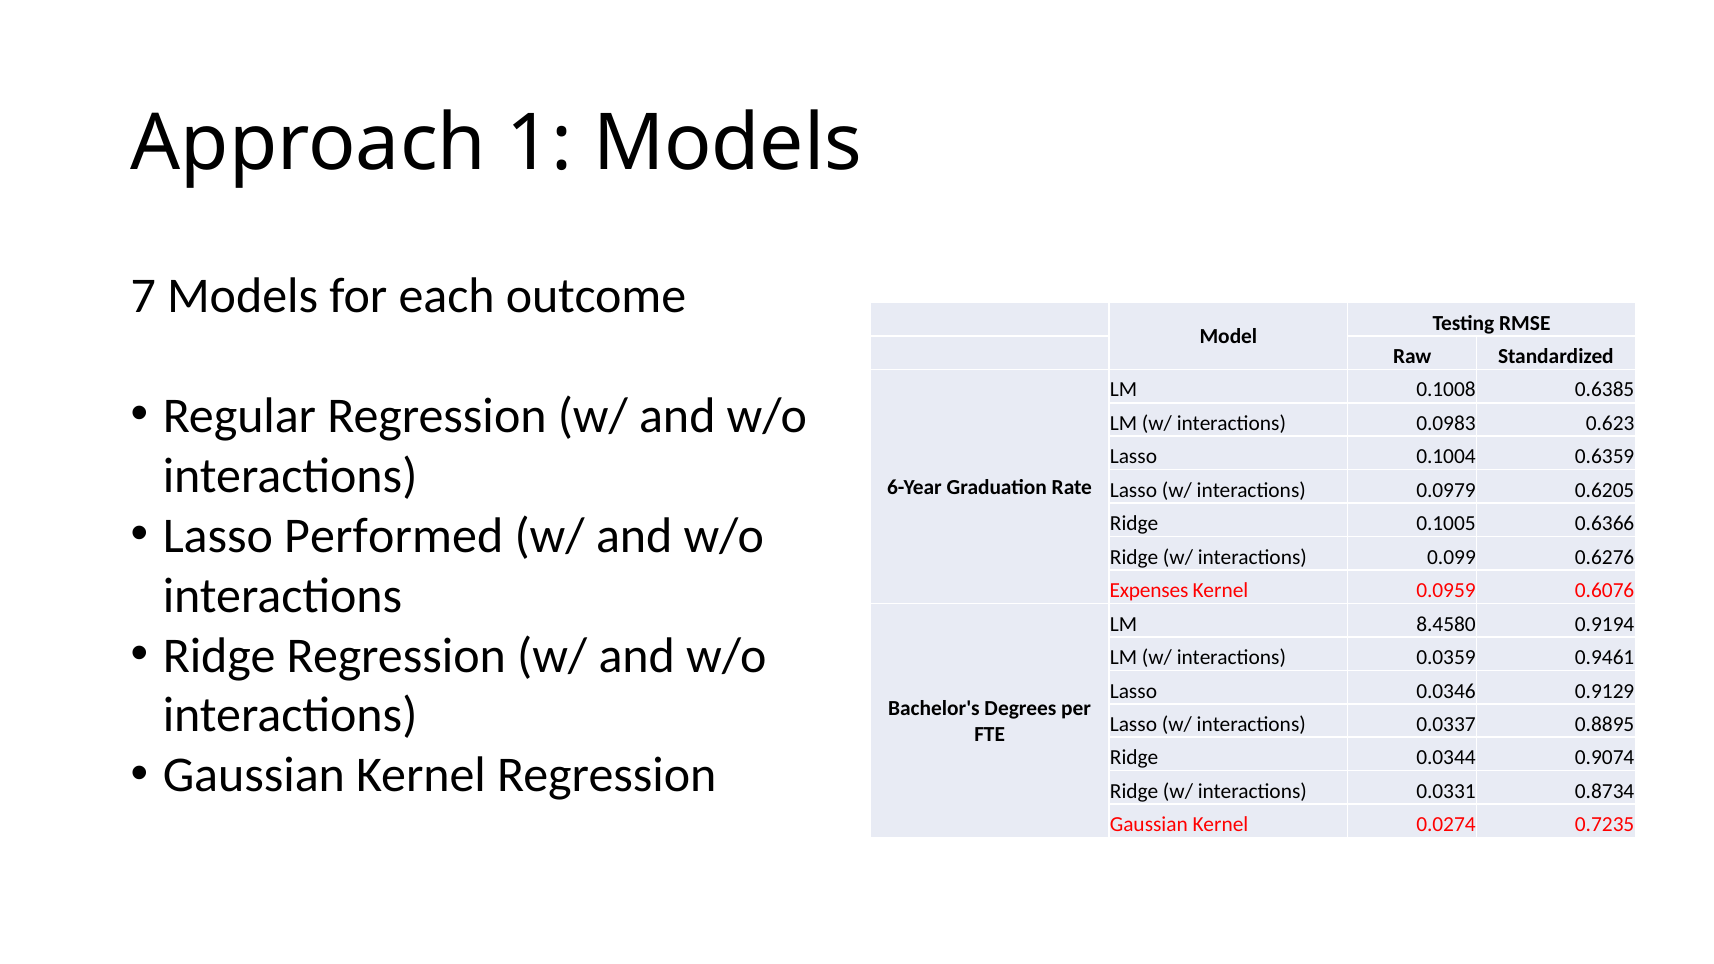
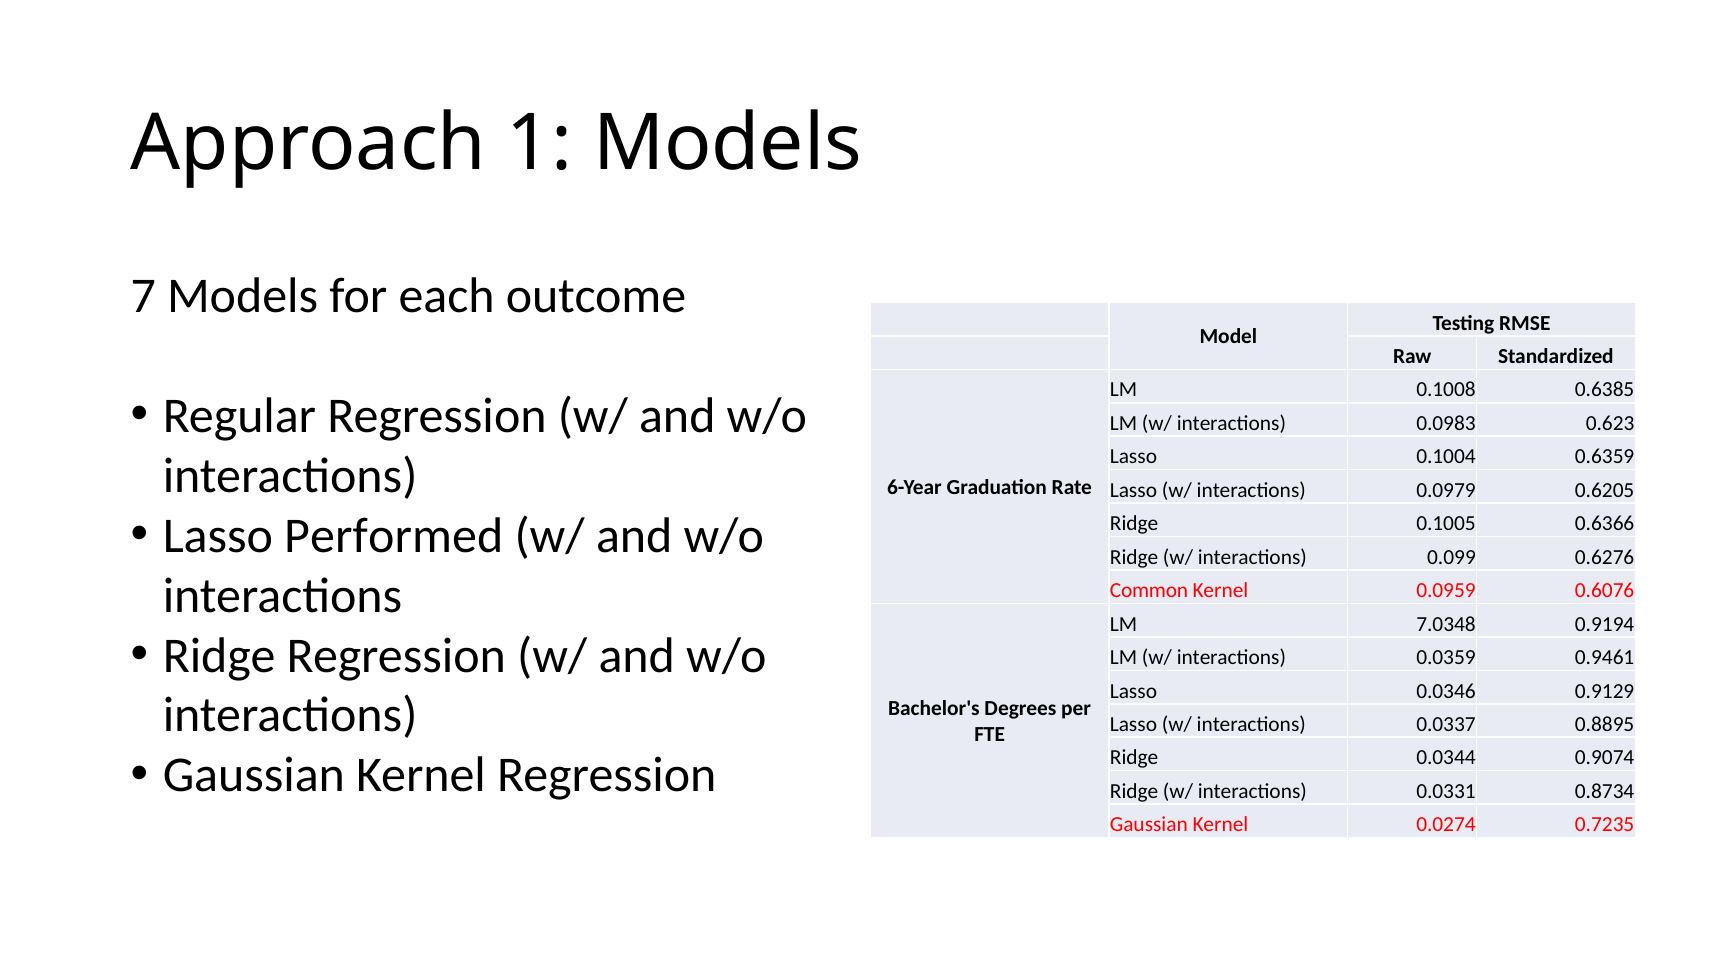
Expenses: Expenses -> Common
8.4580: 8.4580 -> 7.0348
